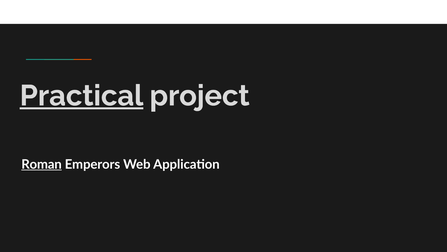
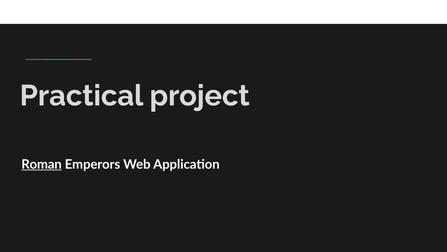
Practical underline: present -> none
